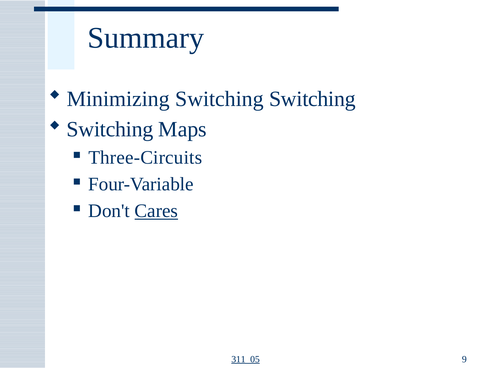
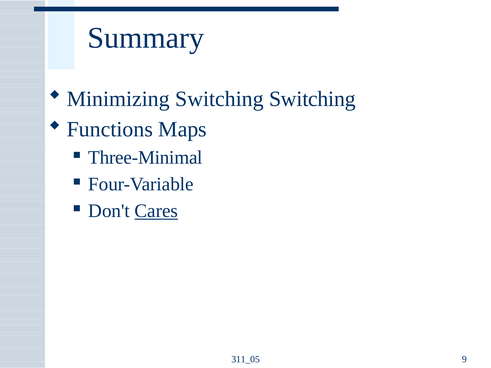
Switching at (110, 129): Switching -> Functions
Three-Circuits: Three-Circuits -> Three-Minimal
311_05 underline: present -> none
